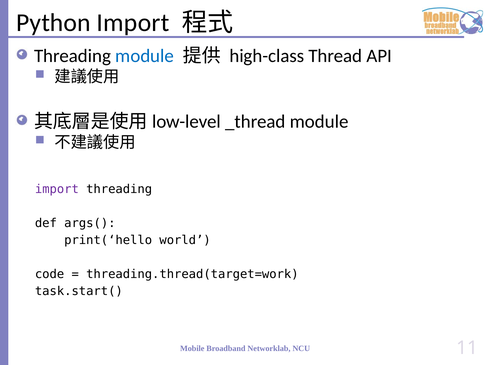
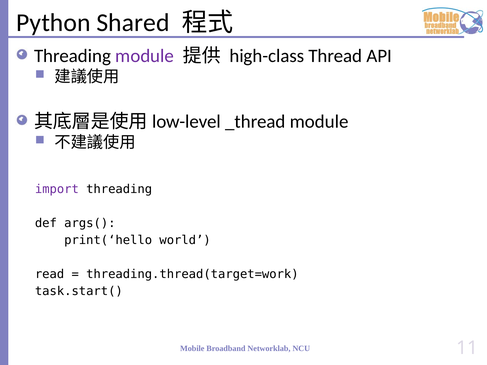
Python Import: Import -> Shared
module at (145, 56) colour: blue -> purple
code: code -> read
